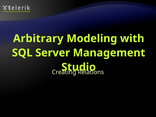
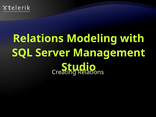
Arbitrary at (38, 39): Arbitrary -> Relations
